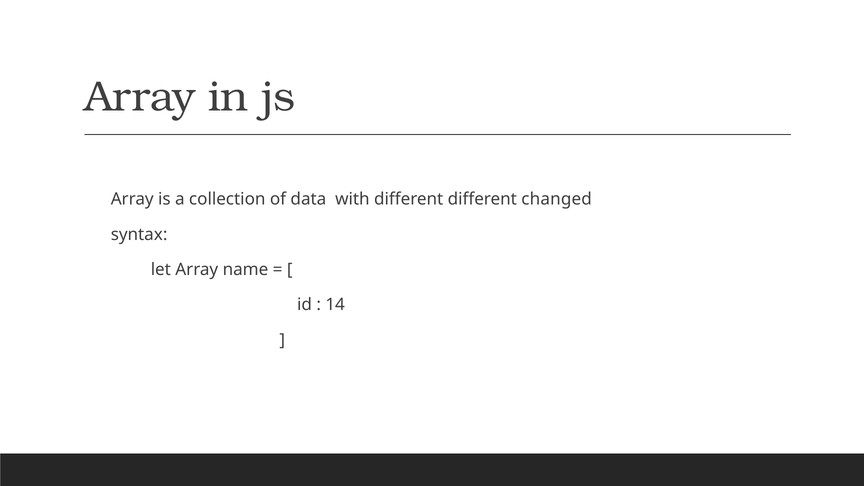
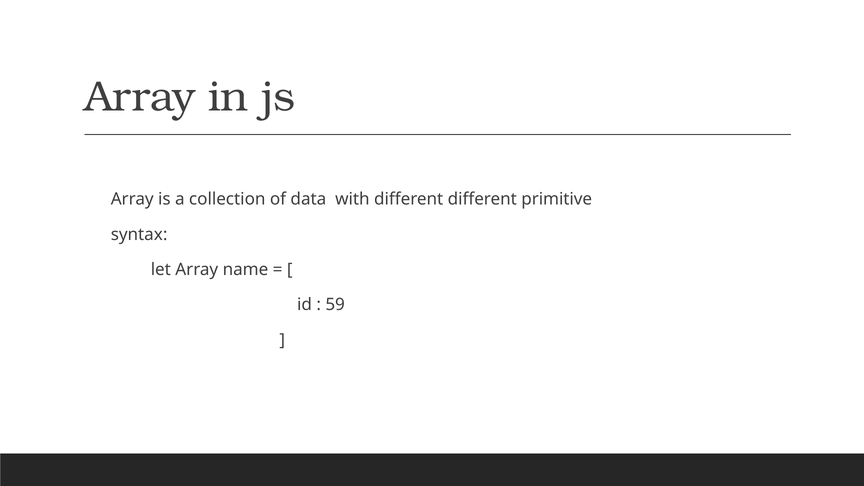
changed: changed -> primitive
14: 14 -> 59
